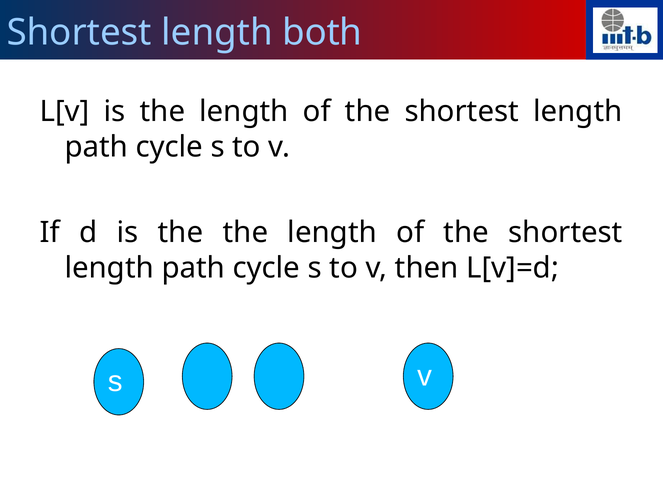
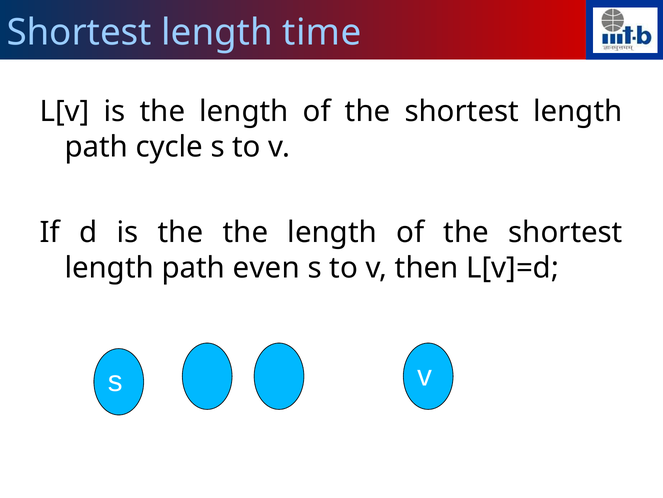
both: both -> time
cycle at (266, 268): cycle -> even
